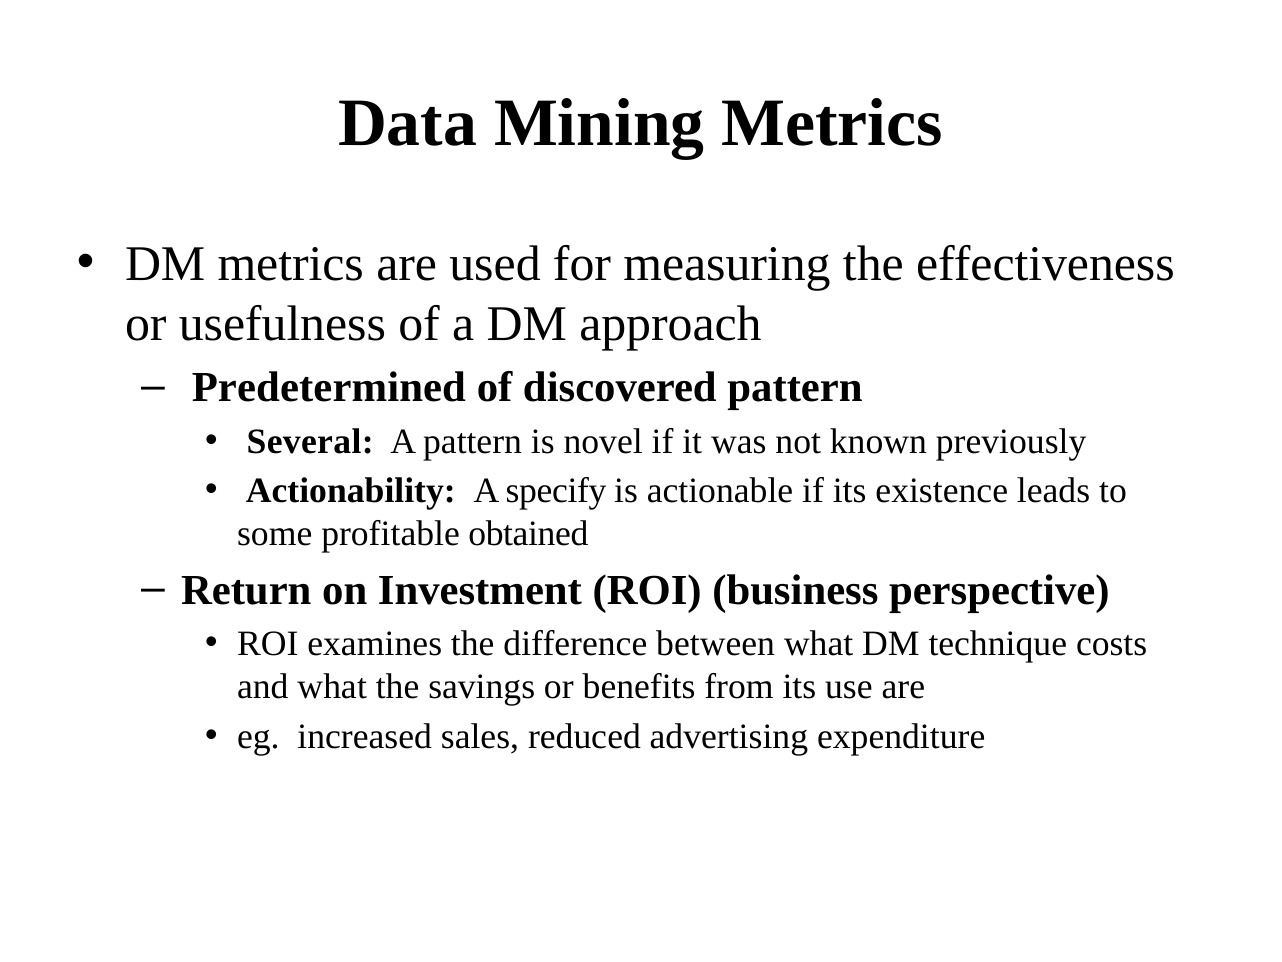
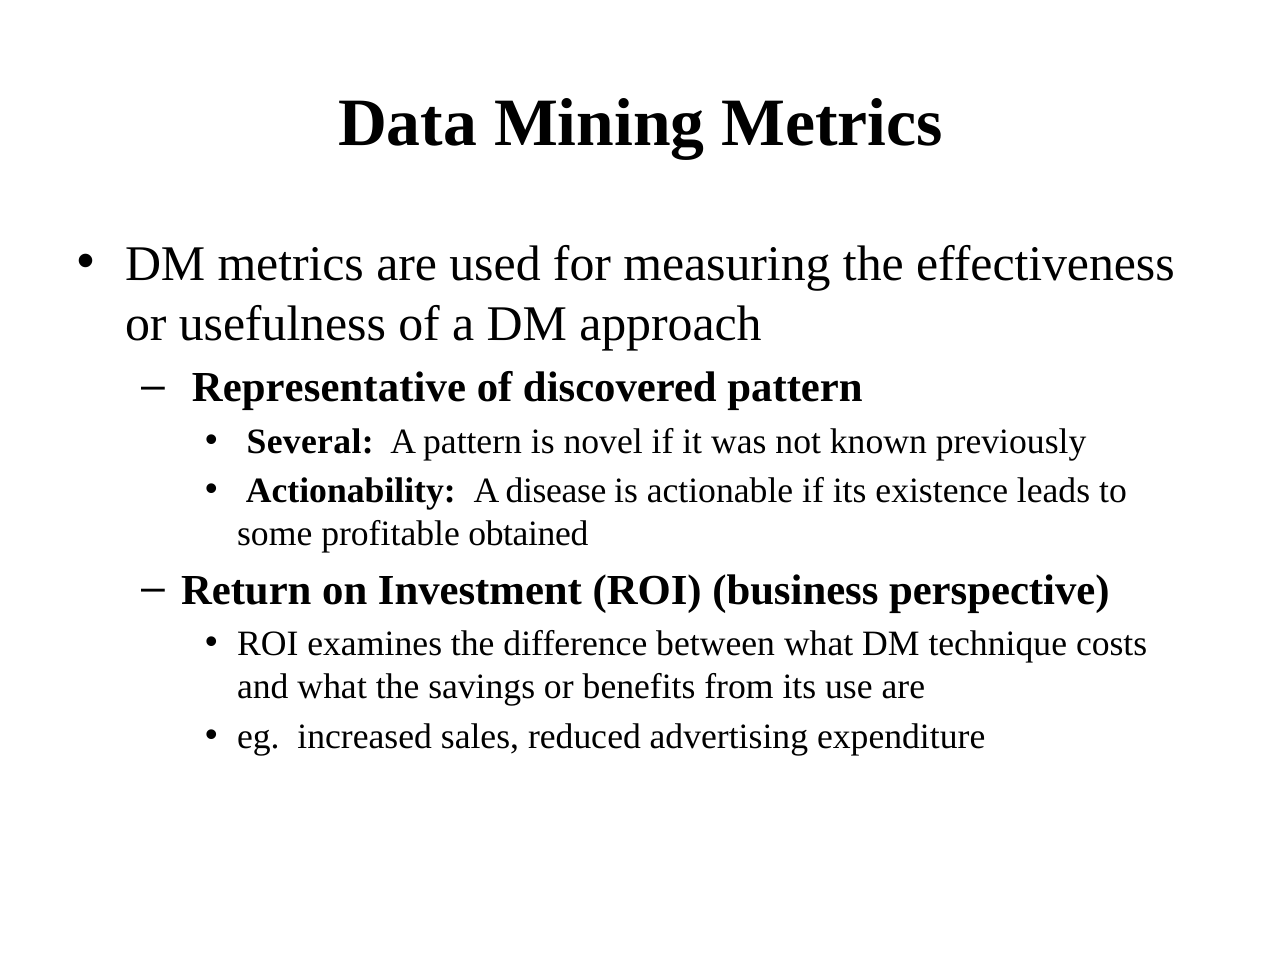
Predetermined: Predetermined -> Representative
specify: specify -> disease
